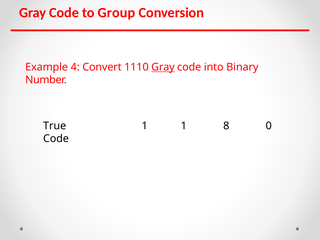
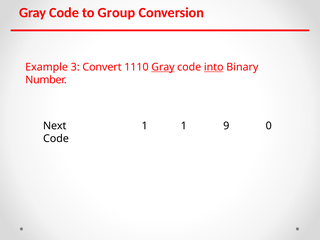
4: 4 -> 3
into underline: none -> present
True: True -> Next
8: 8 -> 9
